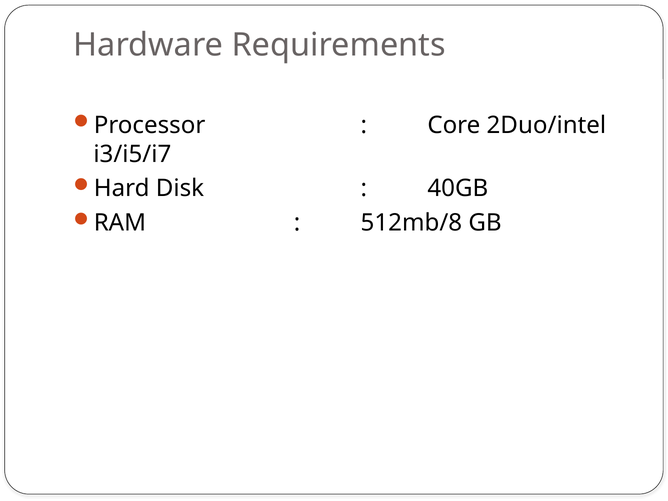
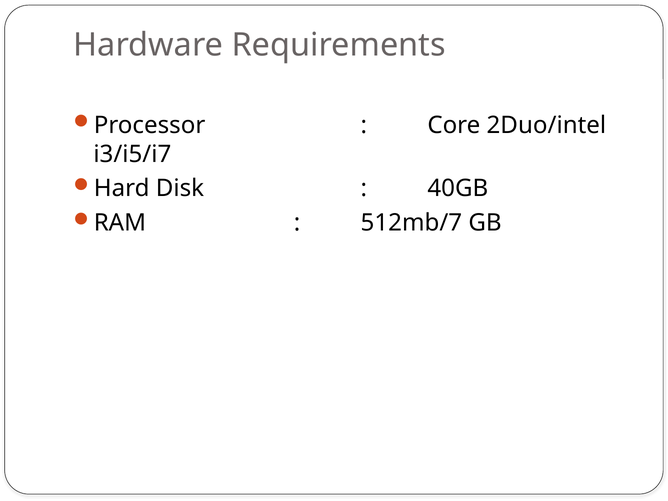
512mb/8: 512mb/8 -> 512mb/7
